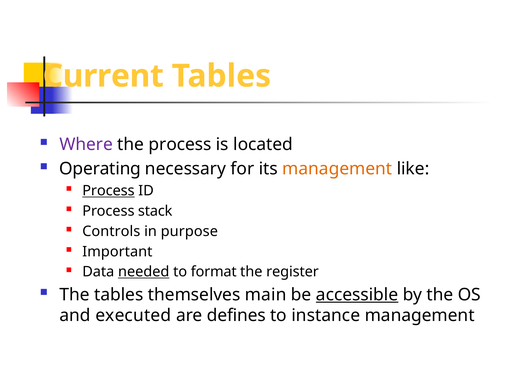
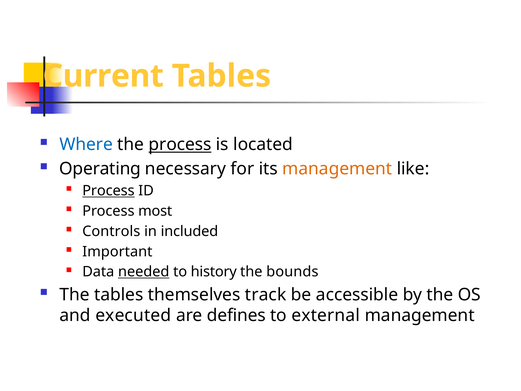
Where colour: purple -> blue
process at (180, 144) underline: none -> present
stack: stack -> most
purpose: purpose -> included
format: format -> history
register: register -> bounds
main: main -> track
accessible underline: present -> none
instance: instance -> external
